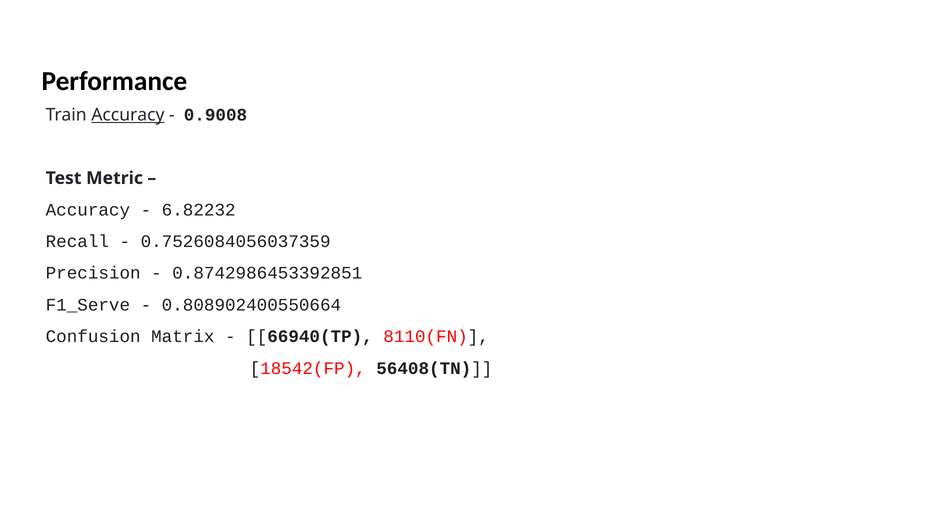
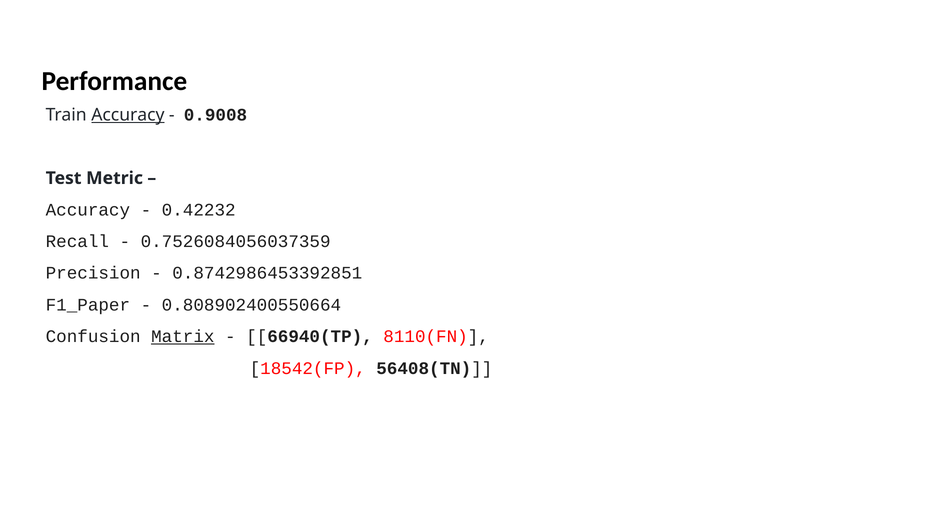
6.82232: 6.82232 -> 0.42232
F1_Serve: F1_Serve -> F1_Paper
Matrix underline: none -> present
